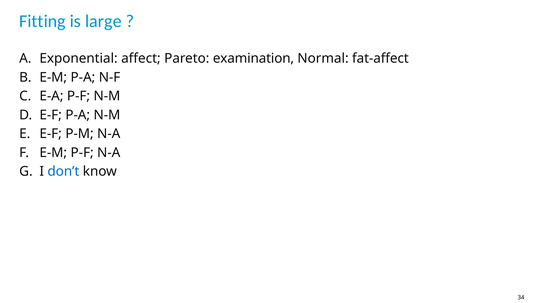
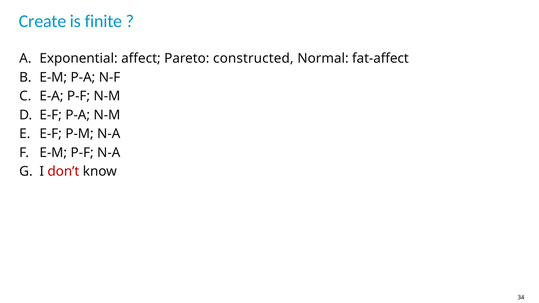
Fitting: Fitting -> Create
large: large -> finite
examination: examination -> constructed
don’t colour: blue -> red
